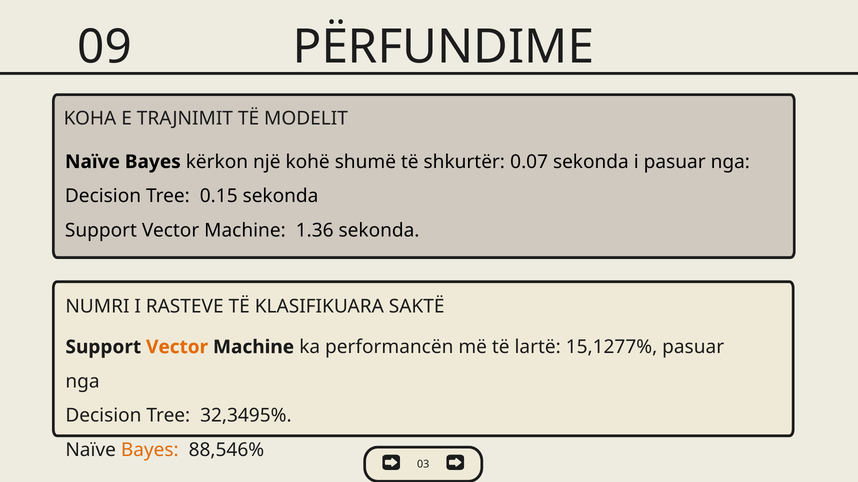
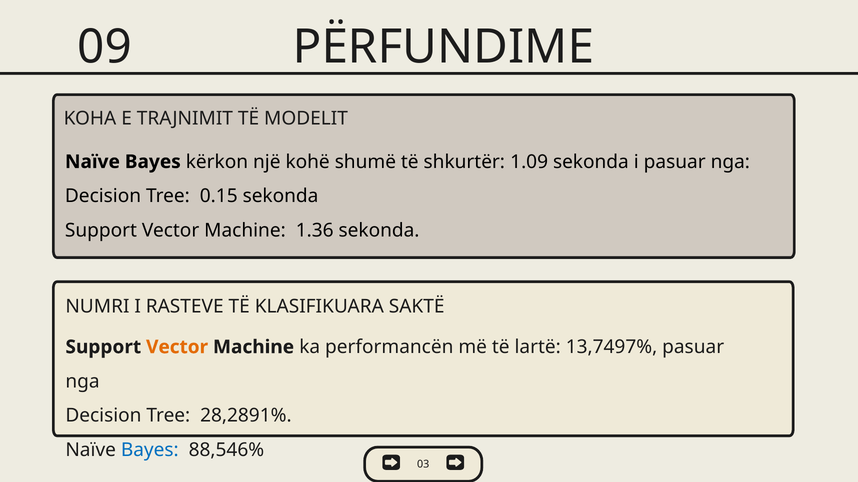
0.07: 0.07 -> 1.09
15,1277%: 15,1277% -> 13,7497%
32,3495%: 32,3495% -> 28,2891%
Bayes at (150, 450) colour: orange -> blue
